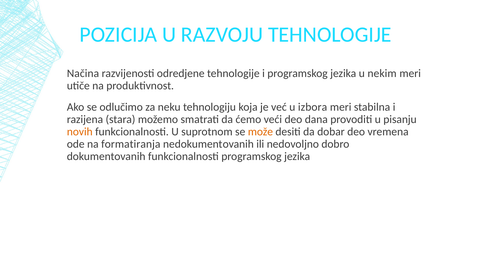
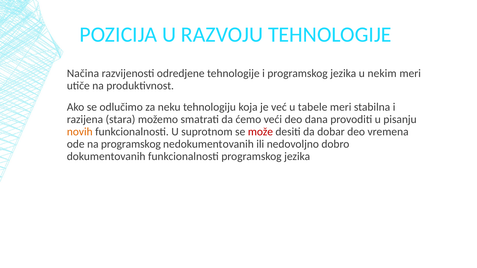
izbora: izbora -> tabele
može colour: orange -> red
na formatiranja: formatiranja -> programskog
